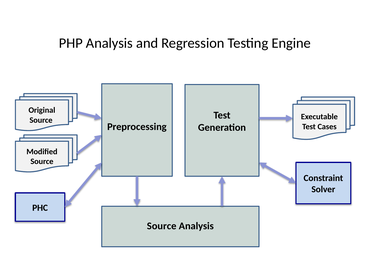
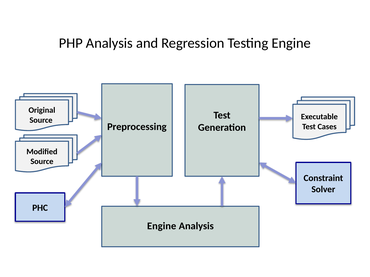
Source at (162, 226): Source -> Engine
